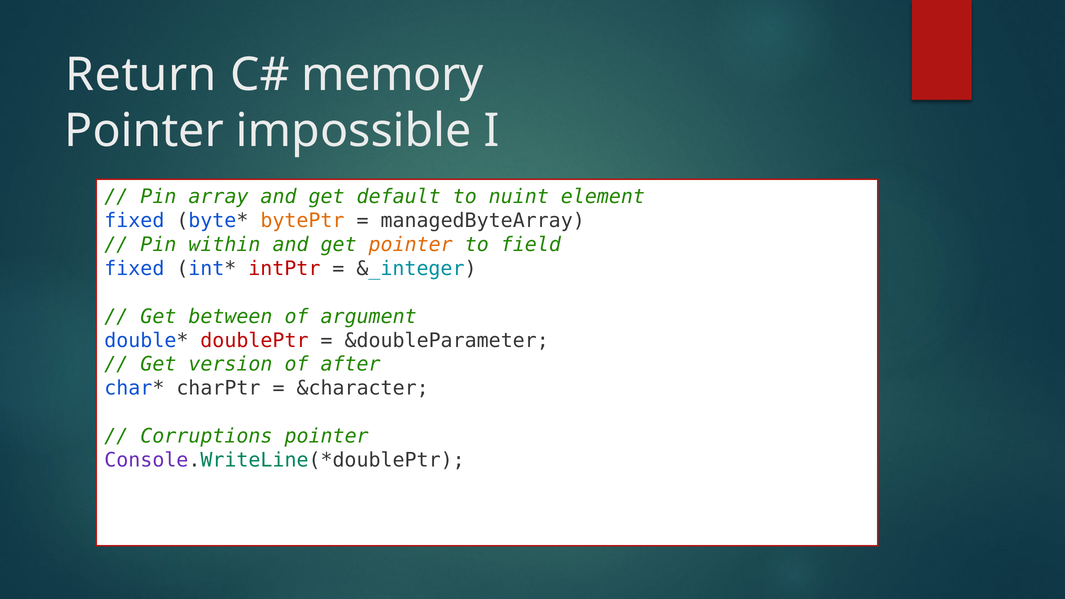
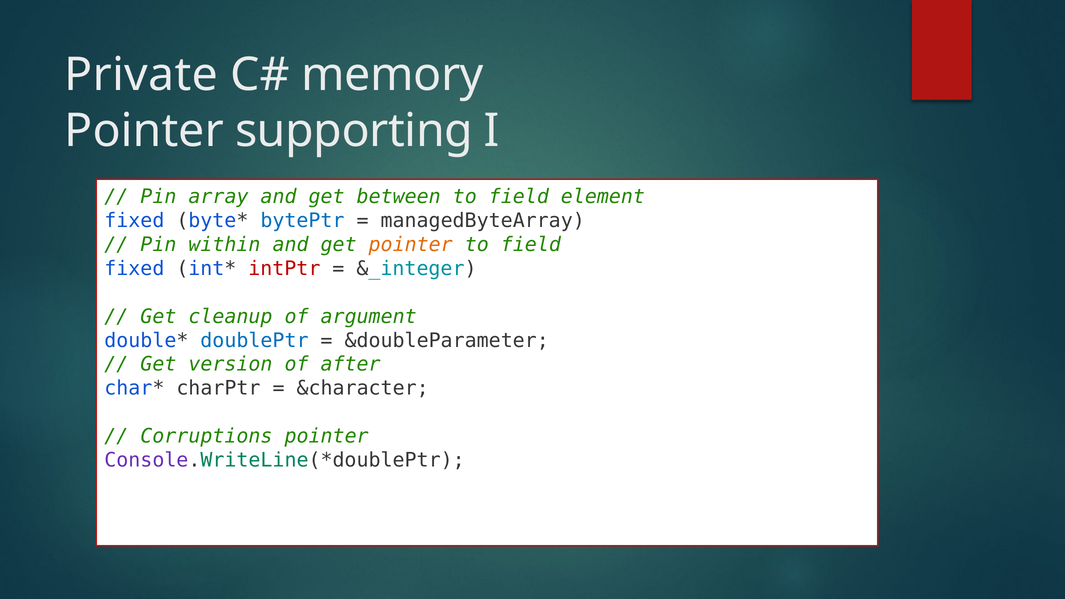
Return: Return -> Private
impossible: impossible -> supporting
default: default -> between
nuint at (519, 197): nuint -> field
bytePtr colour: orange -> blue
between: between -> cleanup
doublePtr colour: red -> blue
